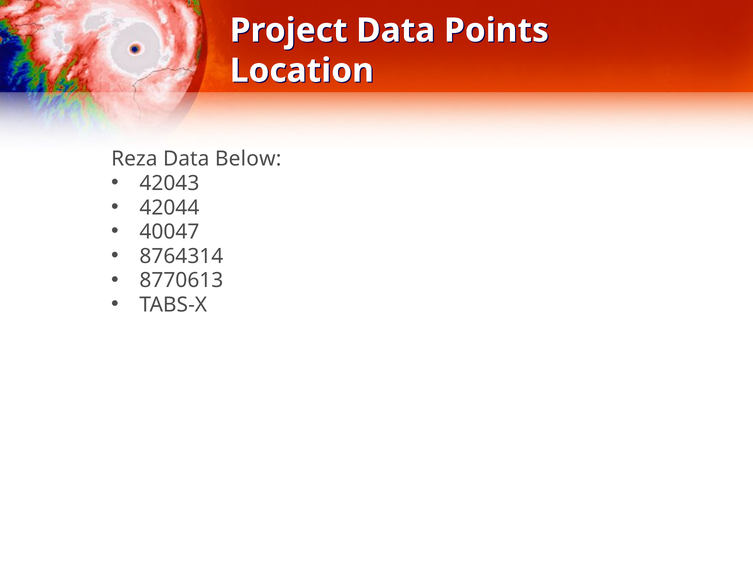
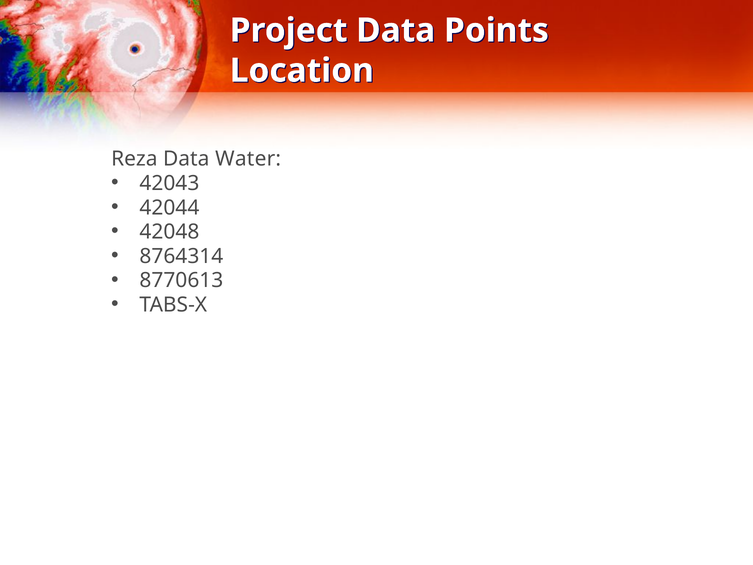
Below: Below -> Water
40047: 40047 -> 42048
